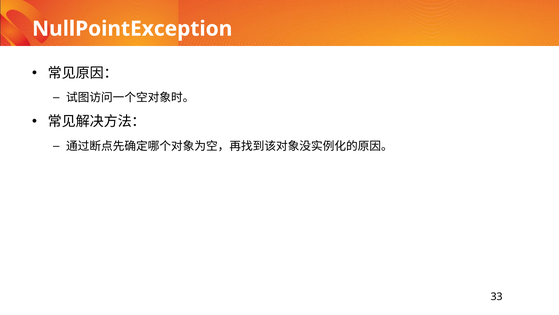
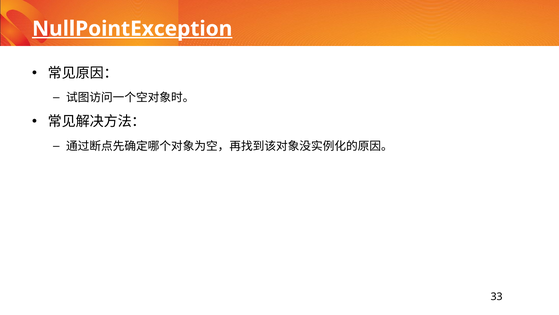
NullPointException underline: none -> present
